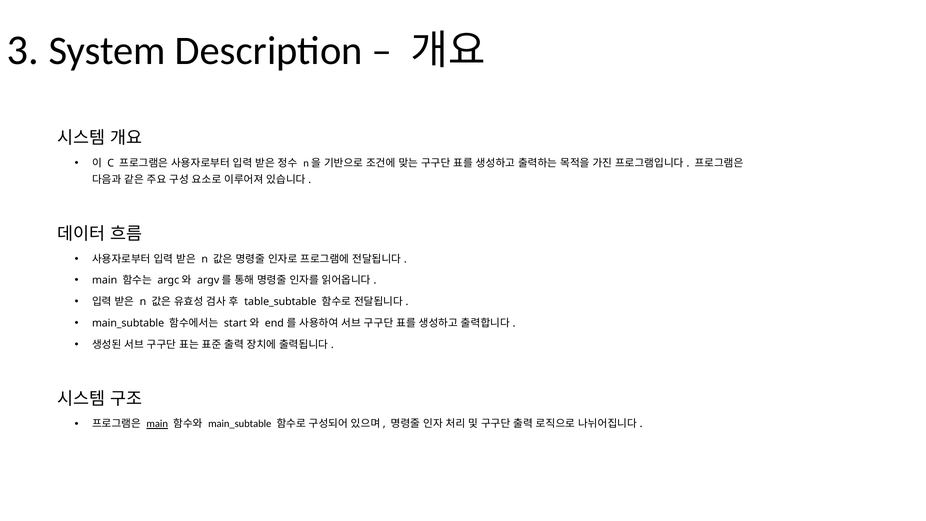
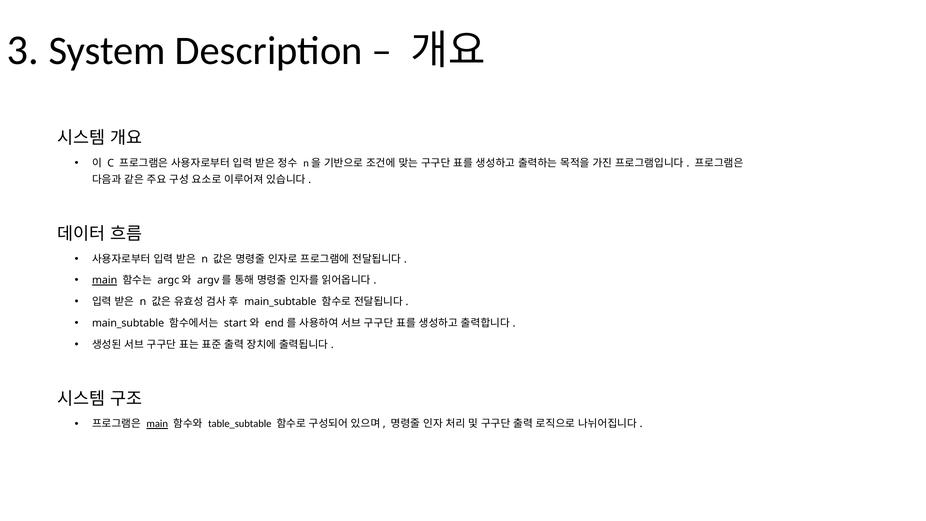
main at (105, 280) underline: none -> present
table_subtable at (280, 302): table_subtable -> main_subtable
main_subtable at (240, 424): main_subtable -> table_subtable
